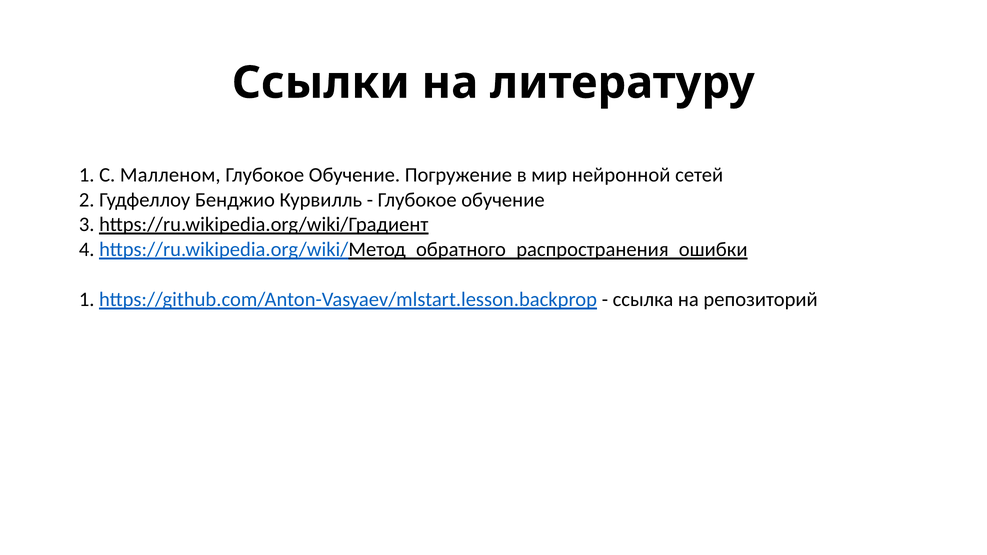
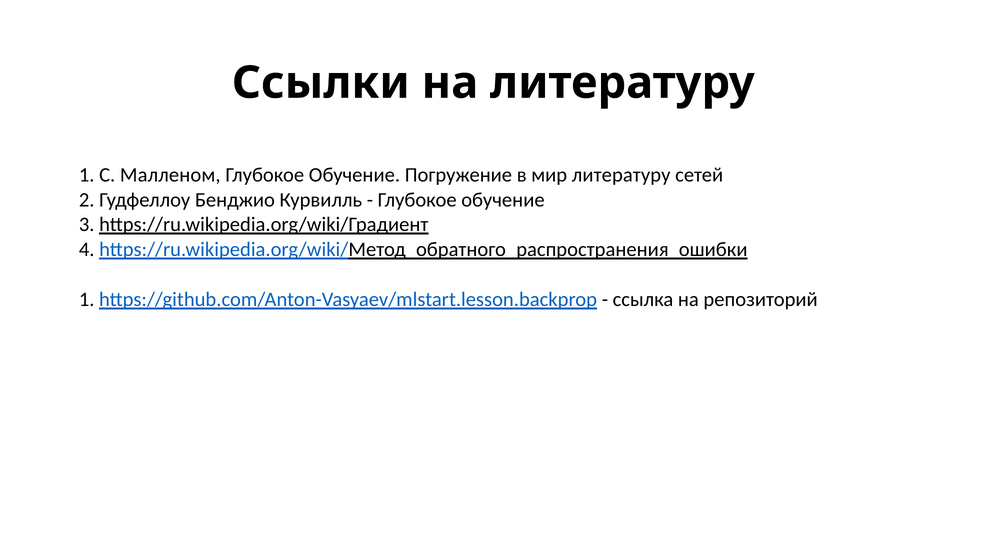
мир нейронной: нейронной -> литературу
